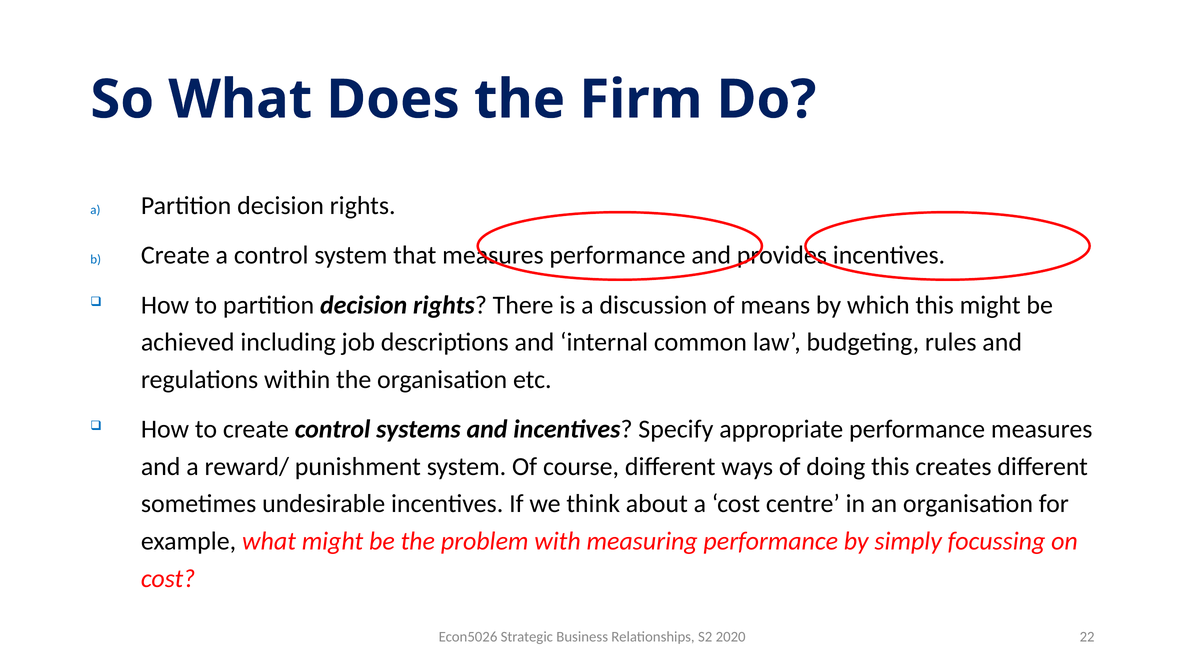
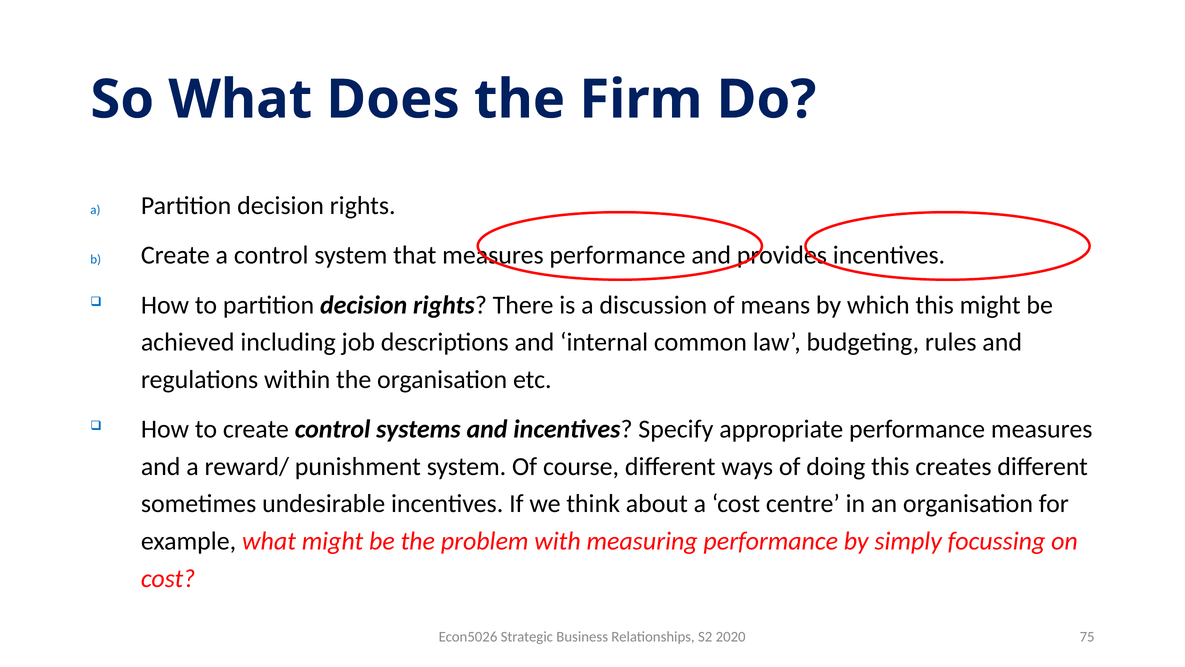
22: 22 -> 75
